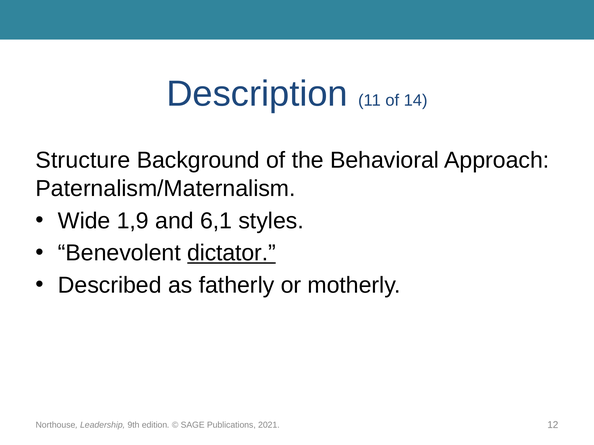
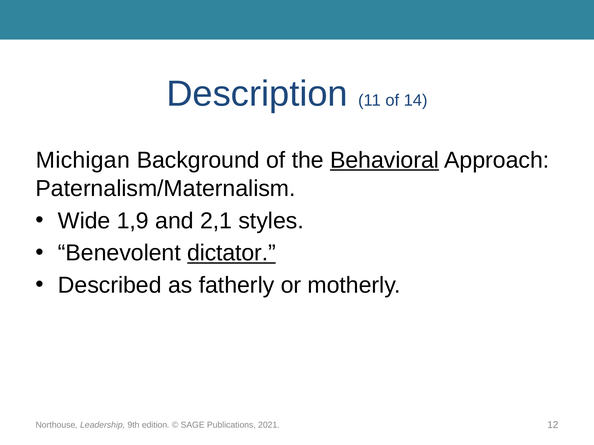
Structure: Structure -> Michigan
Behavioral underline: none -> present
6,1: 6,1 -> 2,1
